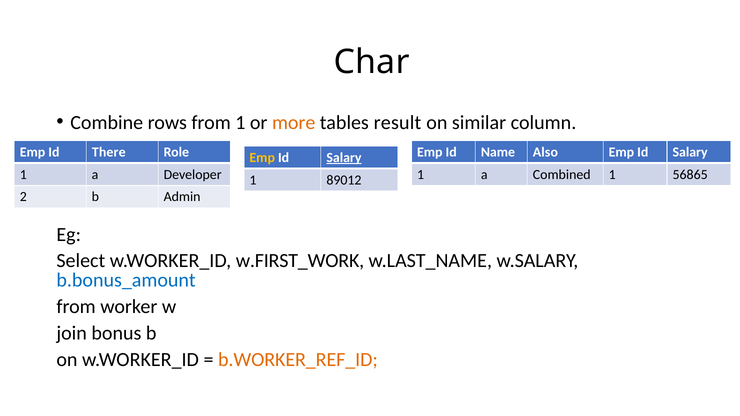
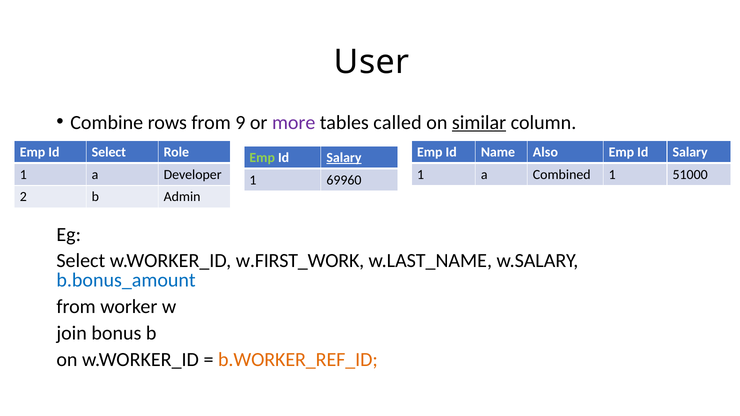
Char: Char -> User
from 1: 1 -> 9
more colour: orange -> purple
result: result -> called
similar underline: none -> present
Id There: There -> Select
Emp at (262, 158) colour: yellow -> light green
56865: 56865 -> 51000
89012: 89012 -> 69960
